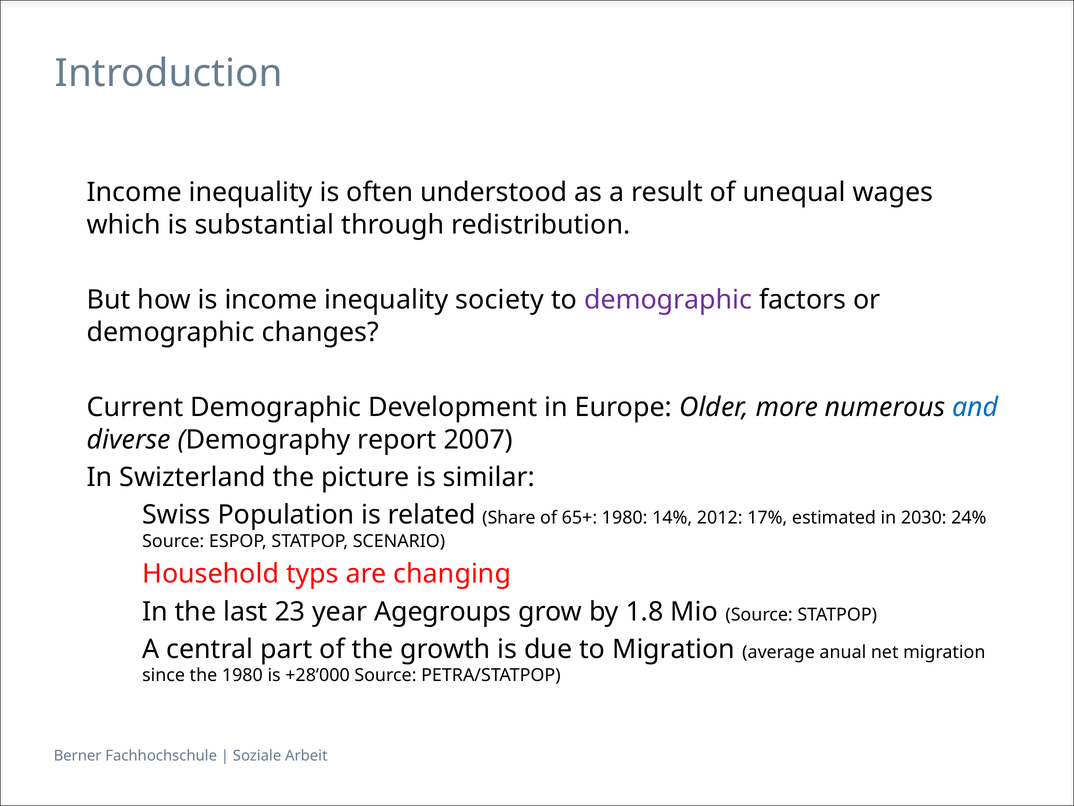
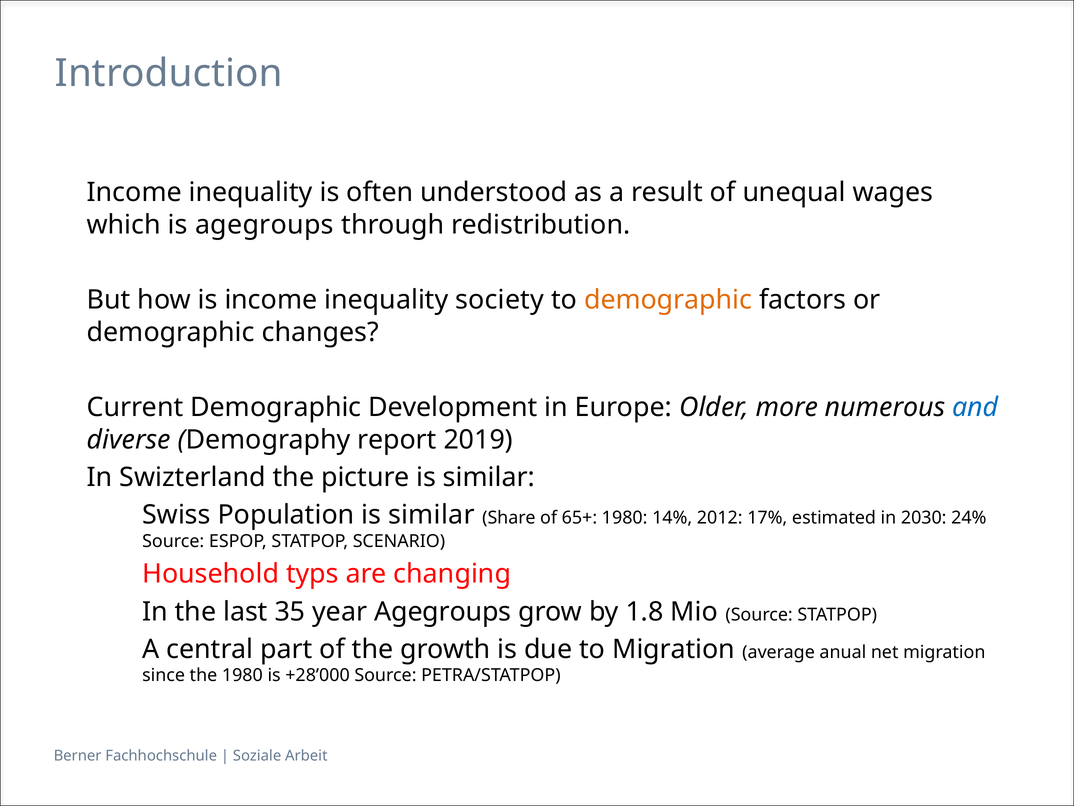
is substantial: substantial -> agegroups
demographic at (668, 300) colour: purple -> orange
2007: 2007 -> 2019
Population is related: related -> similar
23: 23 -> 35
